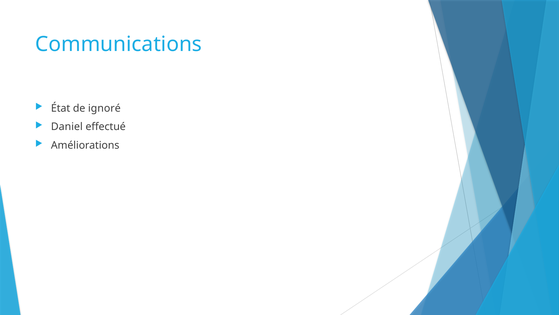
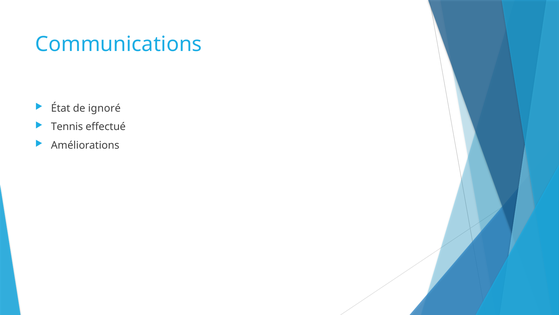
Daniel: Daniel -> Tennis
